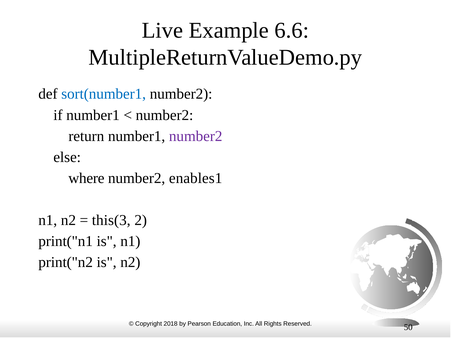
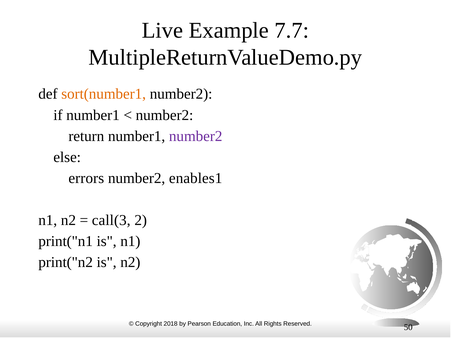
6.6: 6.6 -> 7.7
sort(number1 colour: blue -> orange
where: where -> errors
this(3: this(3 -> call(3
